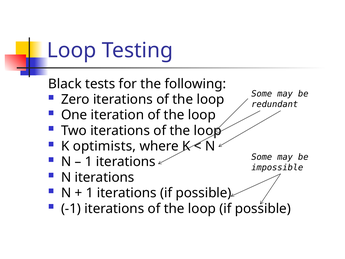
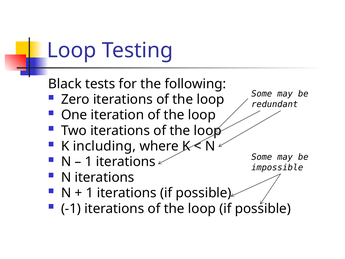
optimists: optimists -> including
